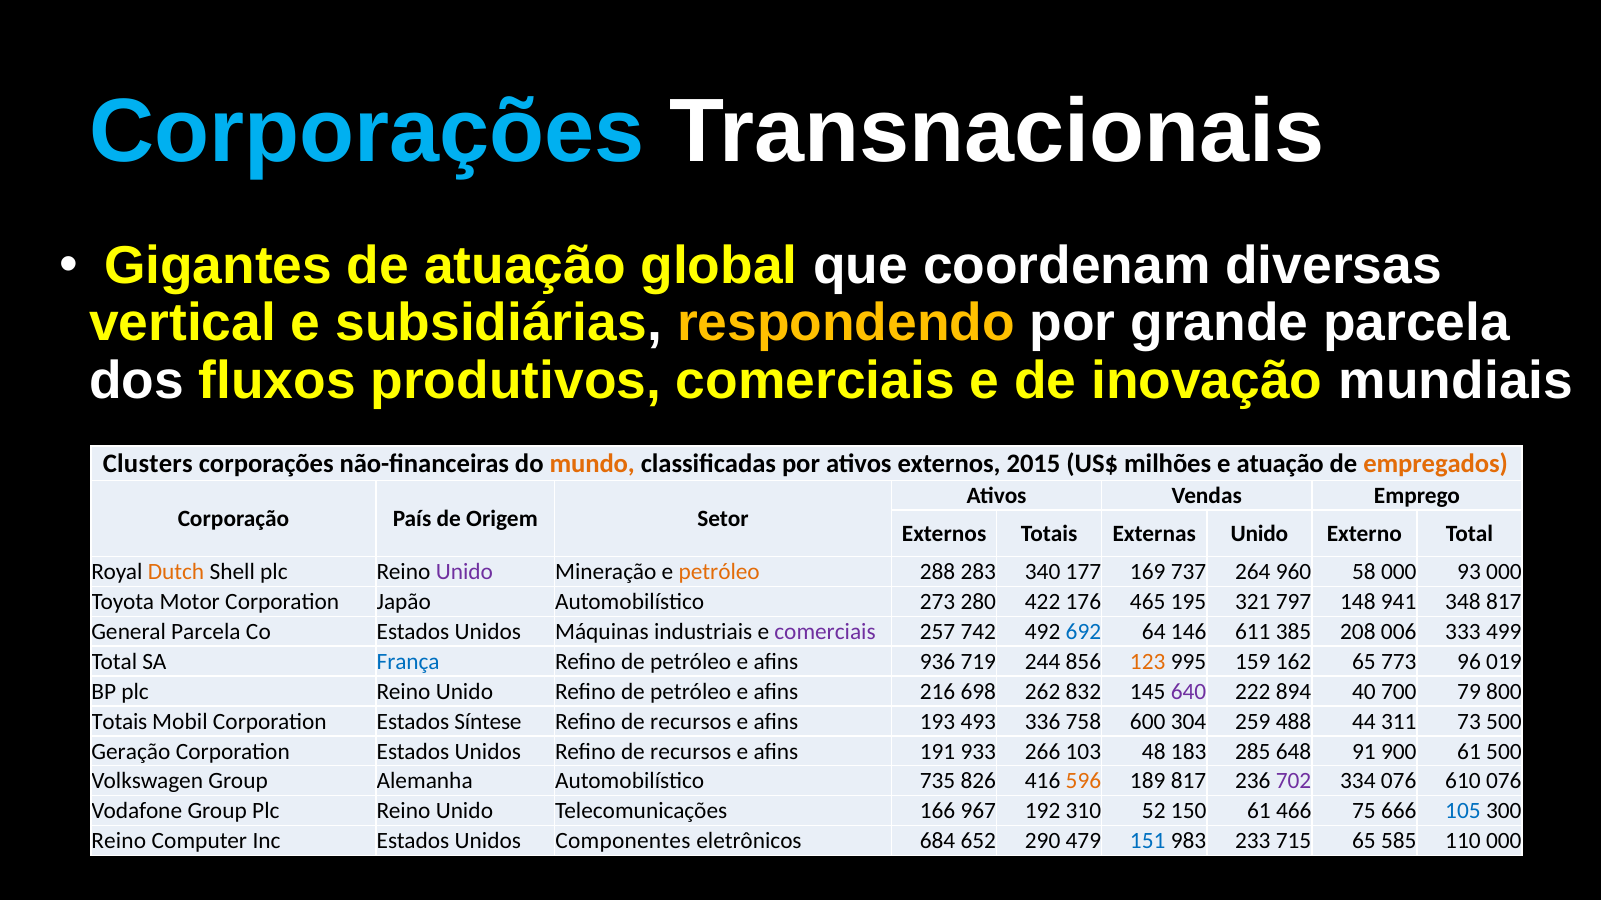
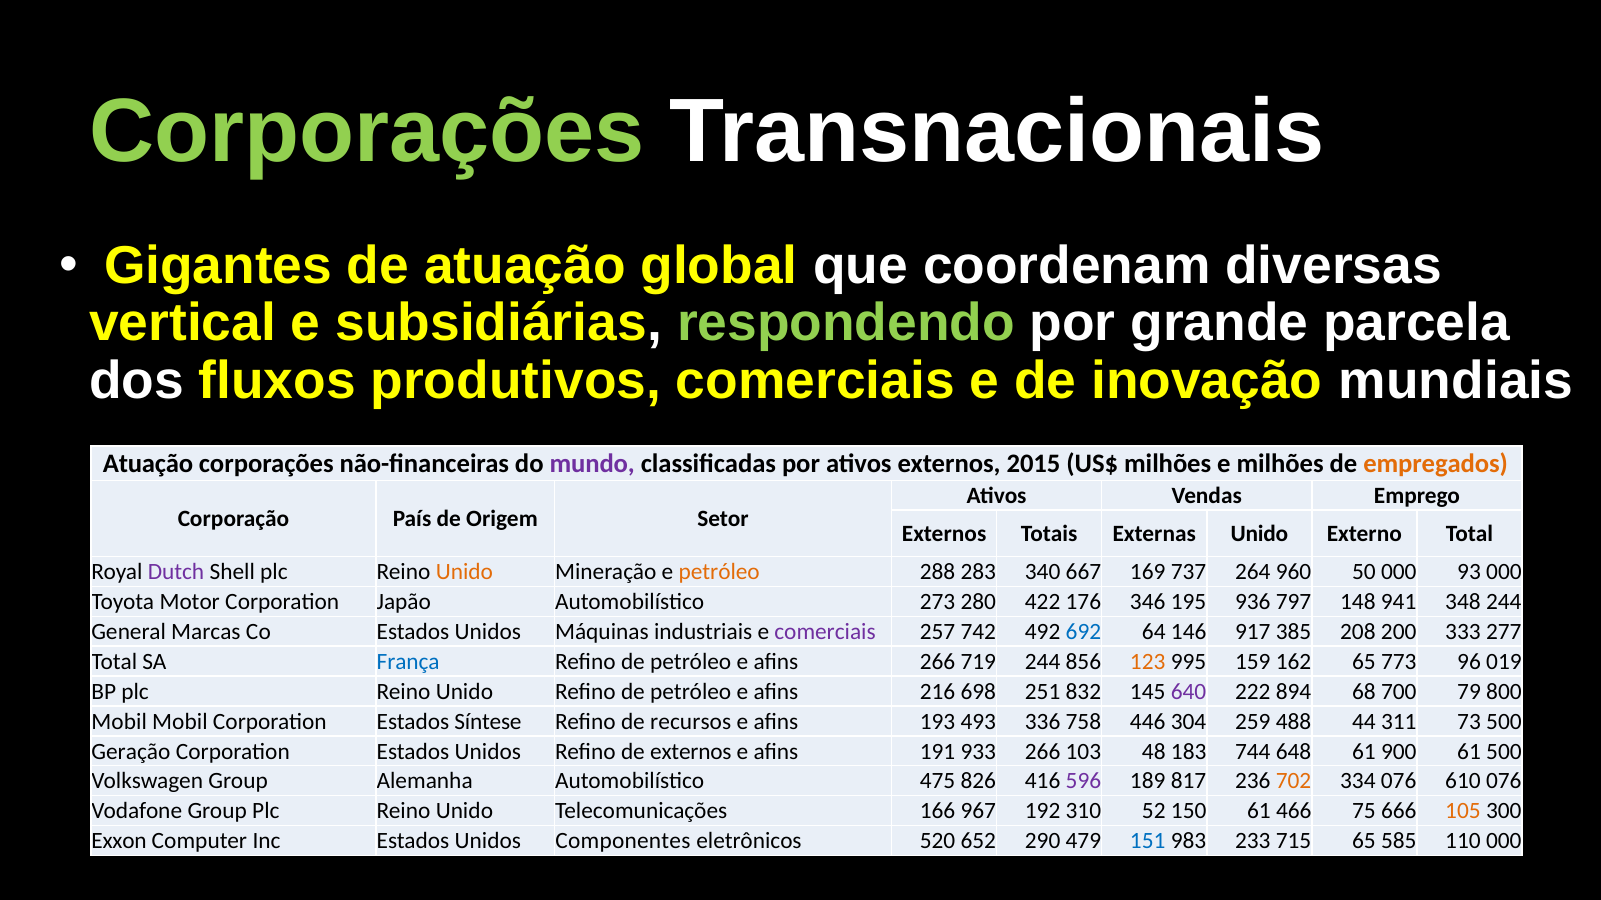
Corporações at (367, 132) colour: light blue -> light green
respondendo colour: yellow -> light green
Clusters at (148, 464): Clusters -> Atuação
mundo colour: orange -> purple
e atuação: atuação -> milhões
Dutch colour: orange -> purple
Unido at (464, 572) colour: purple -> orange
177: 177 -> 667
58: 58 -> 50
465: 465 -> 346
321: 321 -> 936
348 817: 817 -> 244
General Parcela: Parcela -> Marcas
611: 611 -> 917
006: 006 -> 200
499: 499 -> 277
afins 936: 936 -> 266
262: 262 -> 251
40: 40 -> 68
Totais at (119, 722): Totais -> Mobil
600: 600 -> 446
Unidos Refino de recursos: recursos -> externos
285: 285 -> 744
648 91: 91 -> 61
735: 735 -> 475
596 colour: orange -> purple
702 colour: purple -> orange
105 colour: blue -> orange
Reino at (119, 842): Reino -> Exxon
684: 684 -> 520
